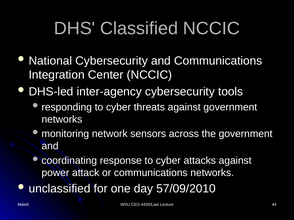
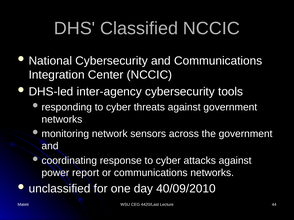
attack: attack -> report
57/09/2010: 57/09/2010 -> 40/09/2010
